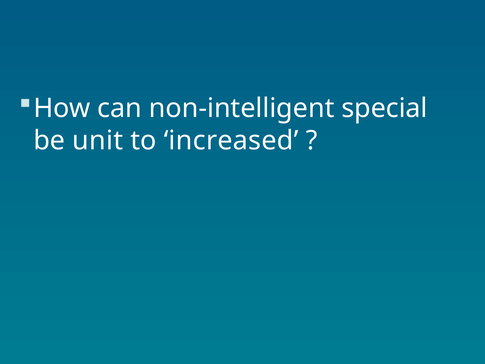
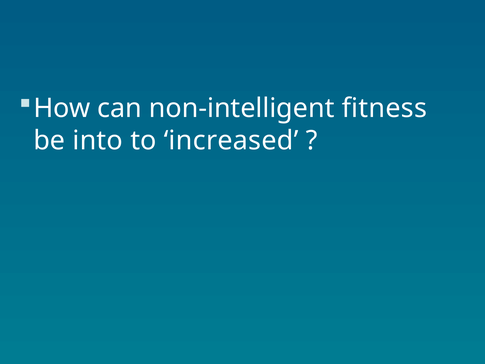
special: special -> fitness
unit: unit -> into
